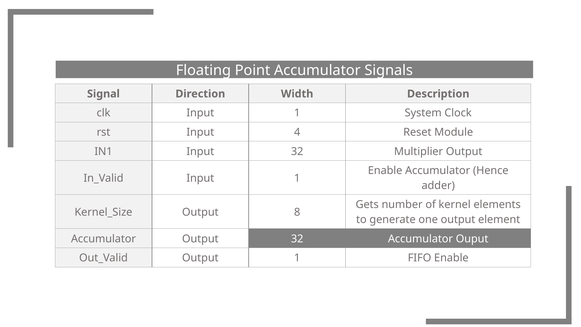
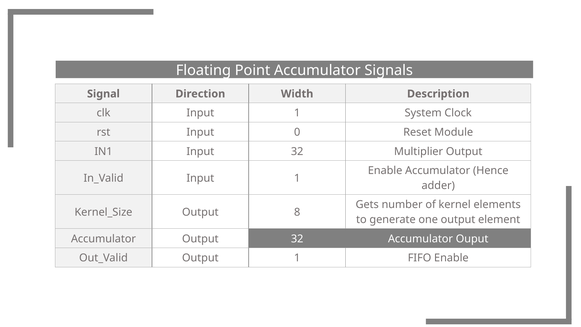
4: 4 -> 0
